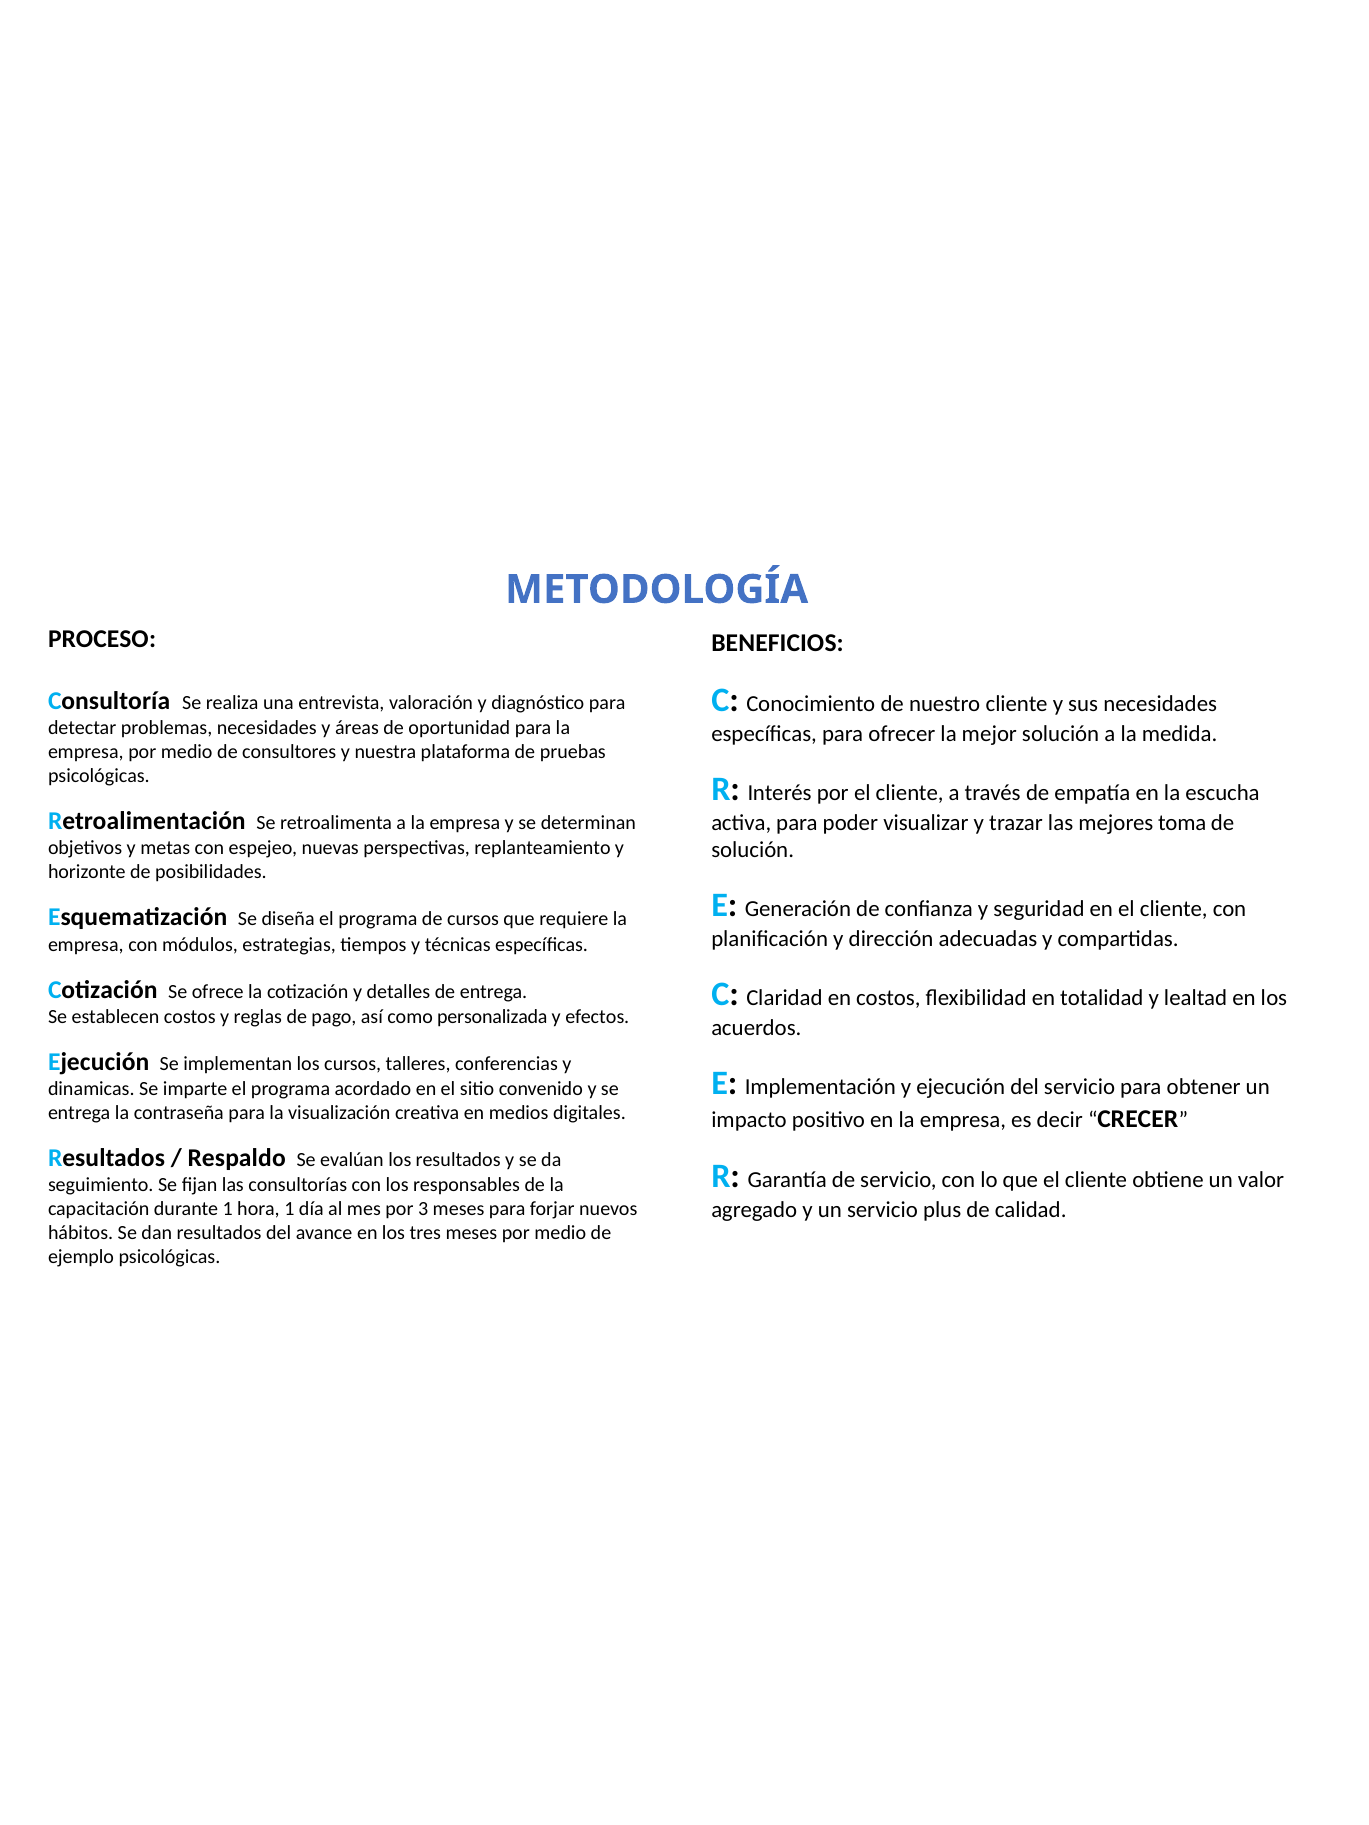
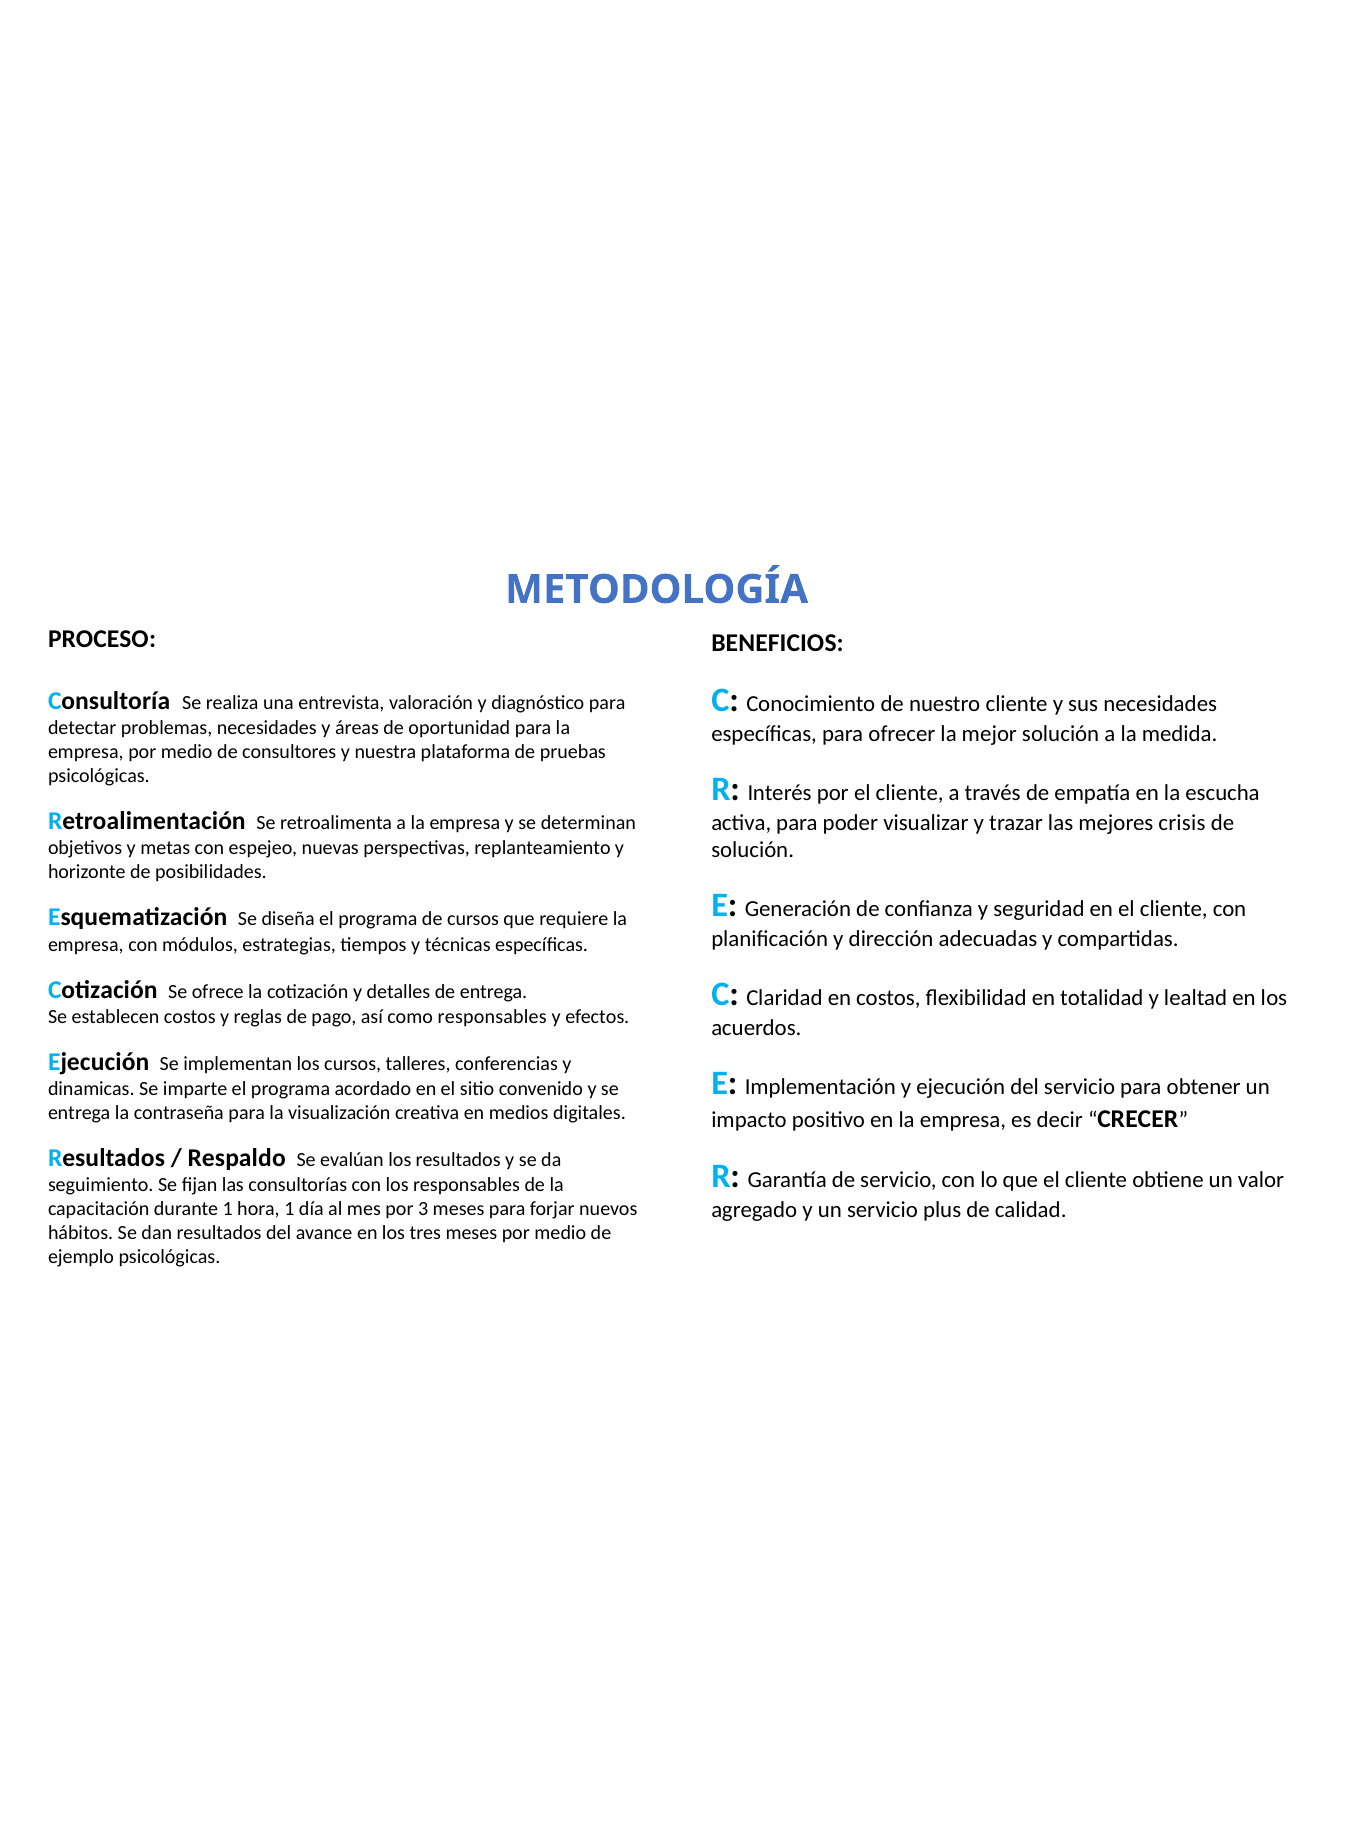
toma: toma -> crisis
como personalizada: personalizada -> responsables
